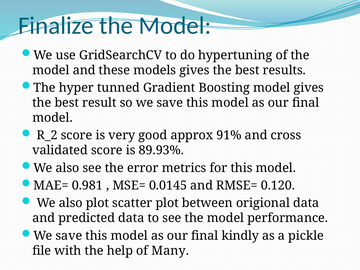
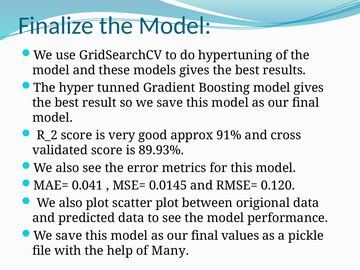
0.981: 0.981 -> 0.041
kindly: kindly -> values
